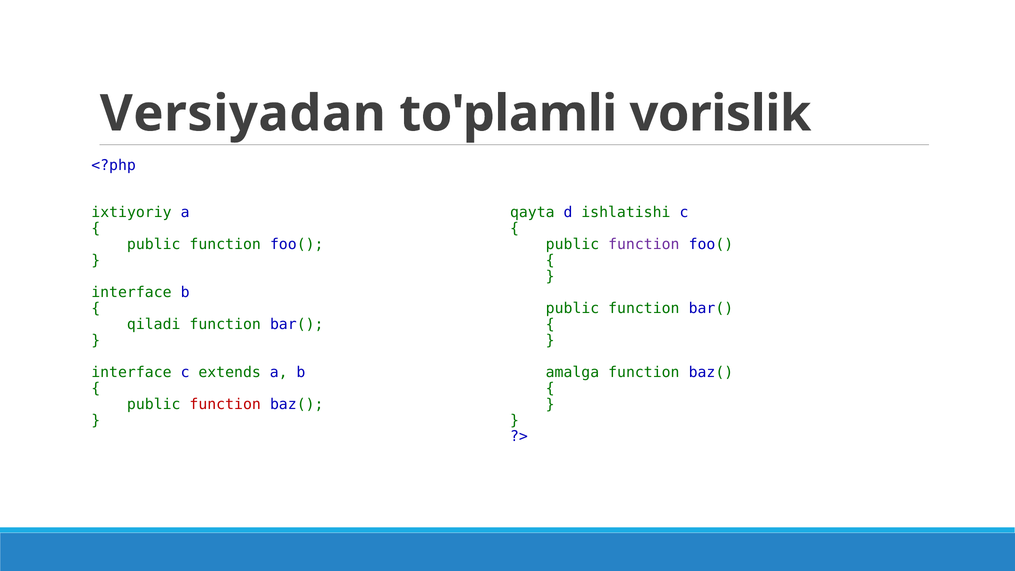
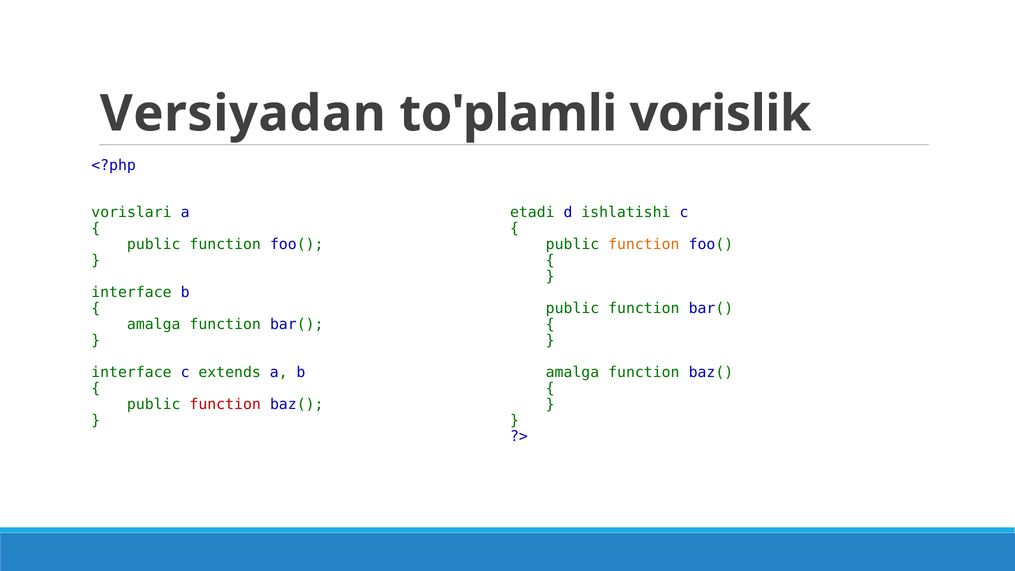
ixtiyoriy: ixtiyoriy -> vorislari
qayta: qayta -> etadi
function at (644, 244) colour: purple -> orange
qiladi at (154, 324): qiladi -> amalga
